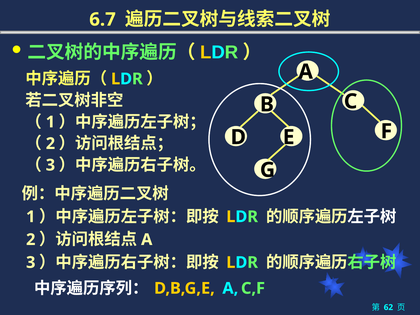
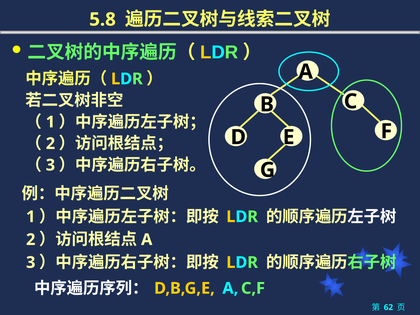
6.7: 6.7 -> 5.8
